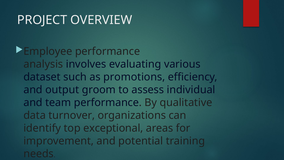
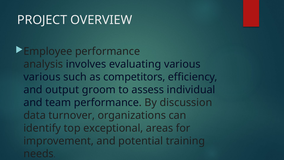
dataset at (42, 77): dataset -> various
promotions: promotions -> competitors
qualitative: qualitative -> discussion
